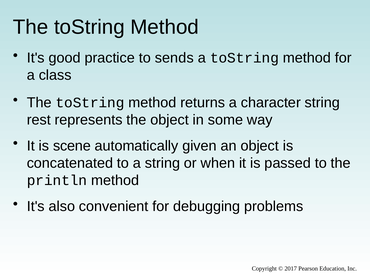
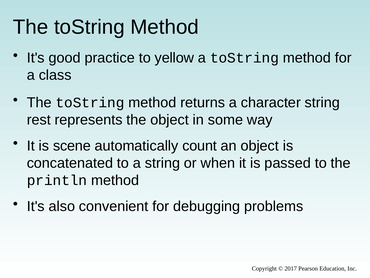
sends: sends -> yellow
given: given -> count
